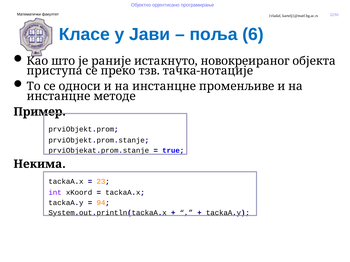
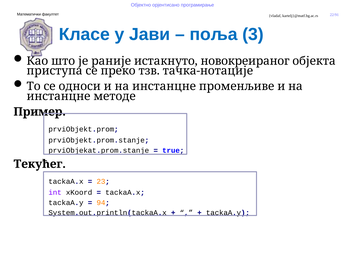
6: 6 -> 3
Некима: Некима -> Текућег
